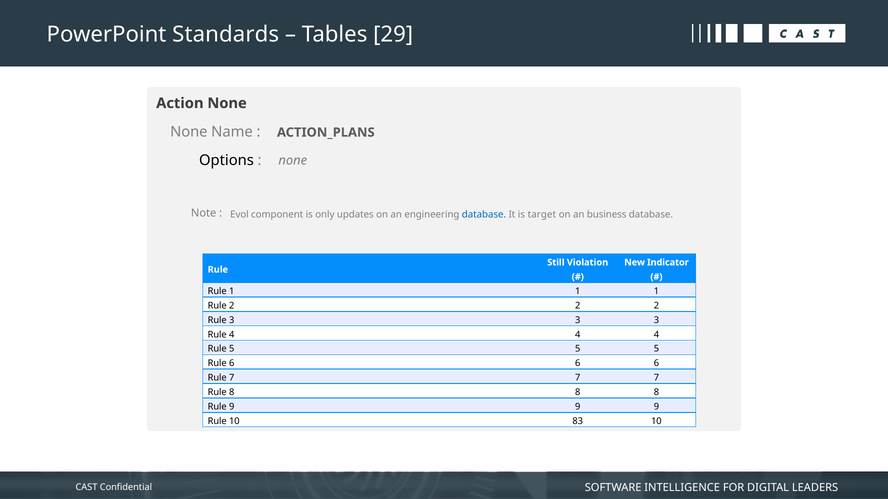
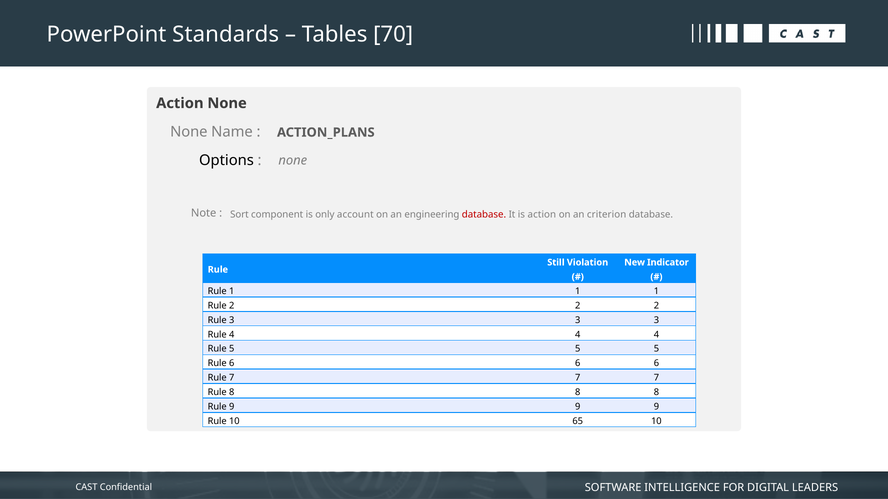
29: 29 -> 70
Evol: Evol -> Sort
updates: updates -> account
database at (484, 215) colour: blue -> red
is target: target -> action
business: business -> criterion
83: 83 -> 65
